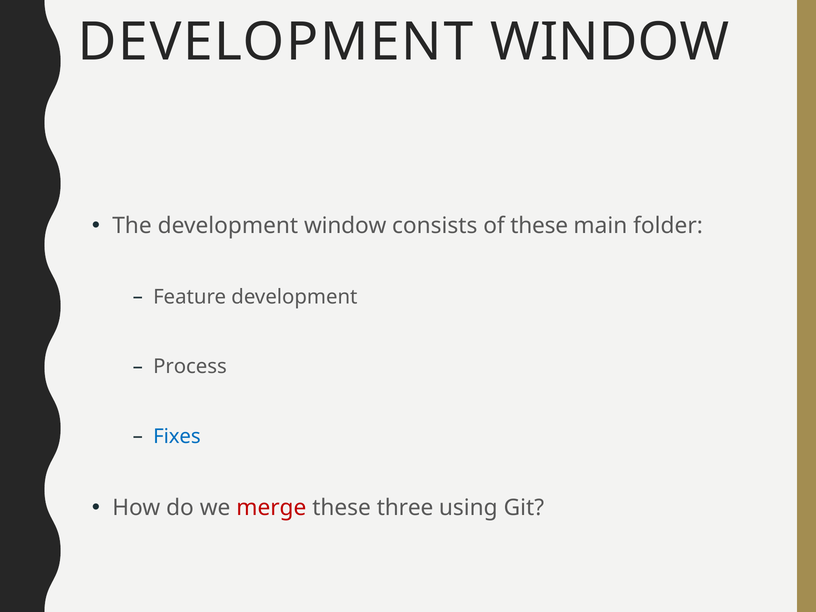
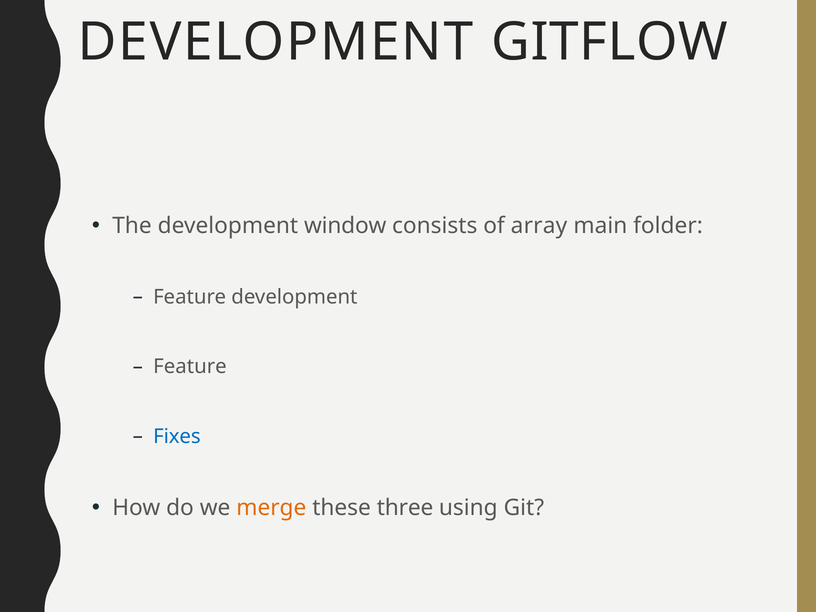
WINDOW at (610, 42): WINDOW -> GITFLOW
of these: these -> array
Process at (190, 367): Process -> Feature
merge colour: red -> orange
